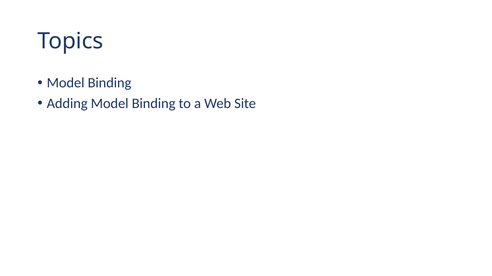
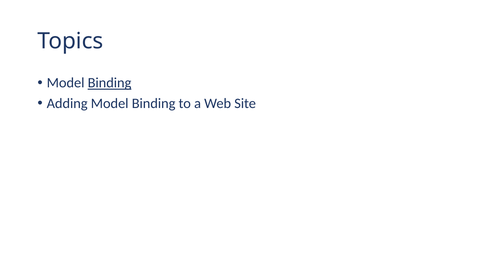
Binding at (110, 83) underline: none -> present
